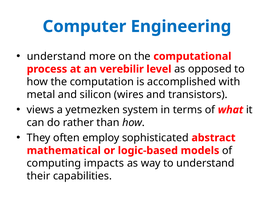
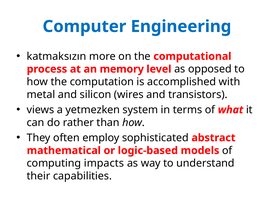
understand at (56, 56): understand -> katmaksızın
verebilir: verebilir -> memory
